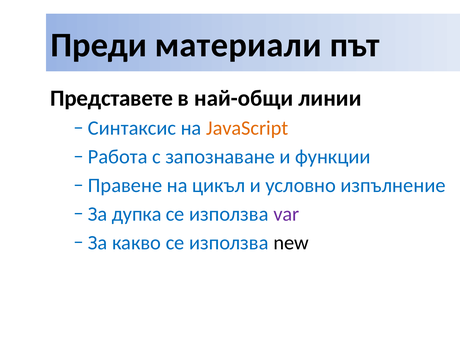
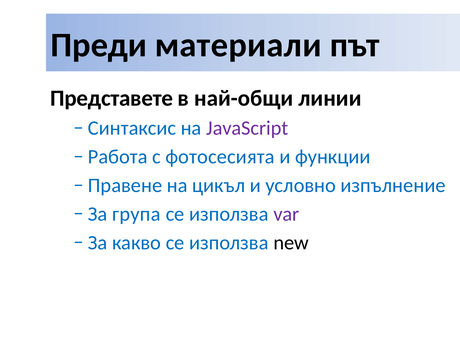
JavaScript colour: orange -> purple
запознаване: запознаване -> фотосесията
дупка: дупка -> група
